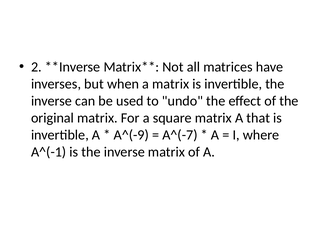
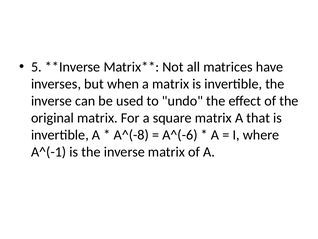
2: 2 -> 5
A^(-9: A^(-9 -> A^(-8
A^(-7: A^(-7 -> A^(-6
